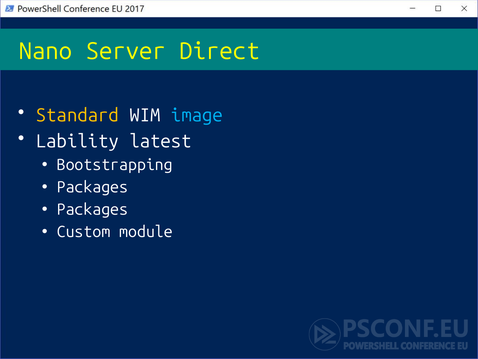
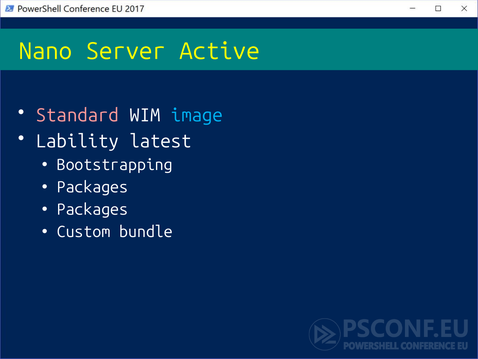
Direct: Direct -> Active
Standard colour: yellow -> pink
module: module -> bundle
